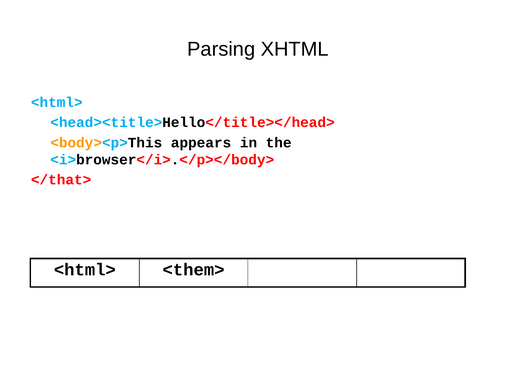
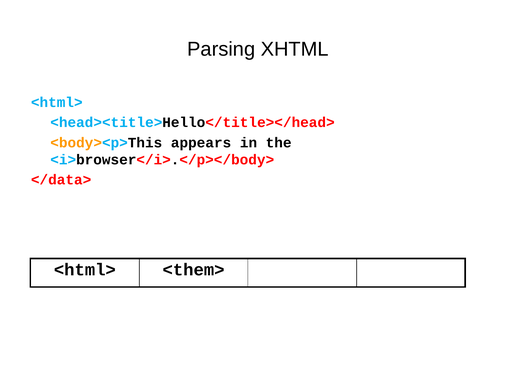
</that>: </that> -> </data>
